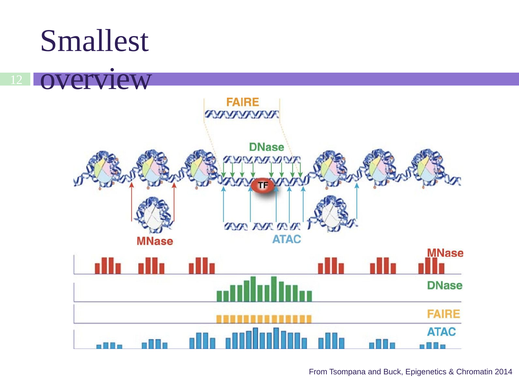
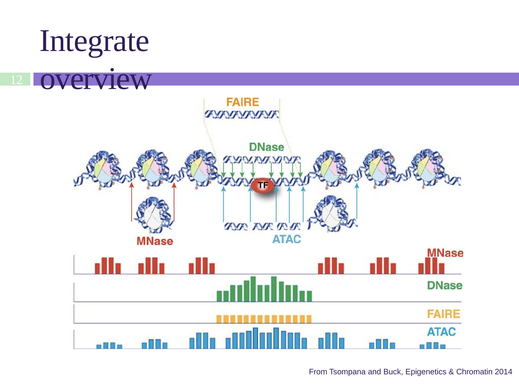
Smallest: Smallest -> Integrate
